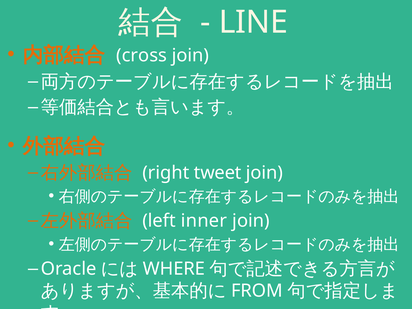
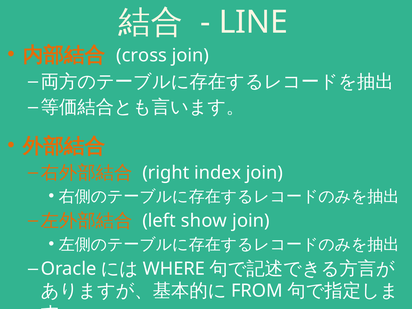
tweet: tweet -> index
inner: inner -> show
